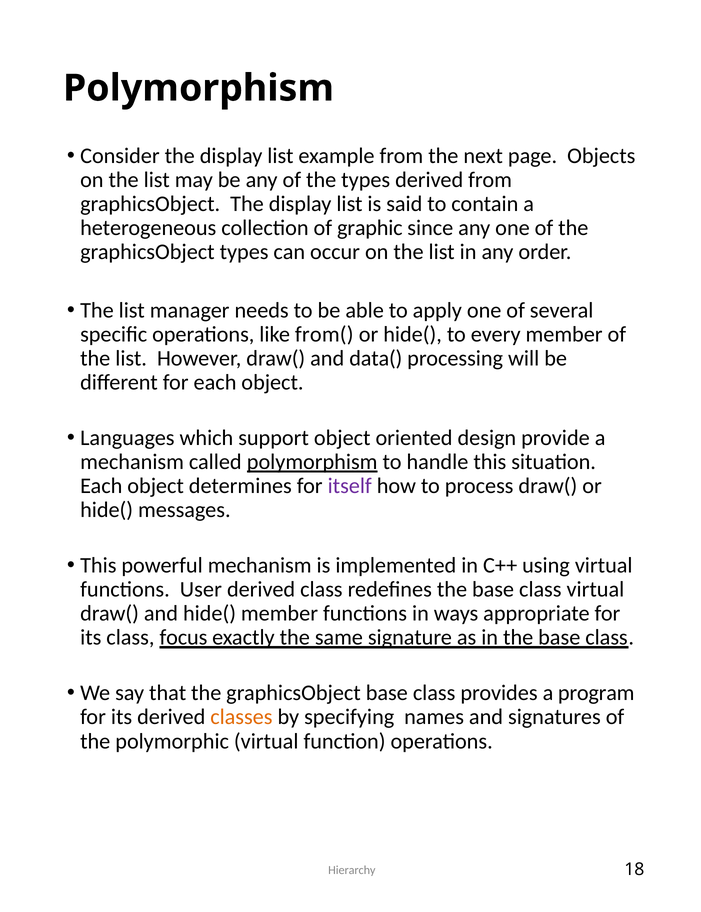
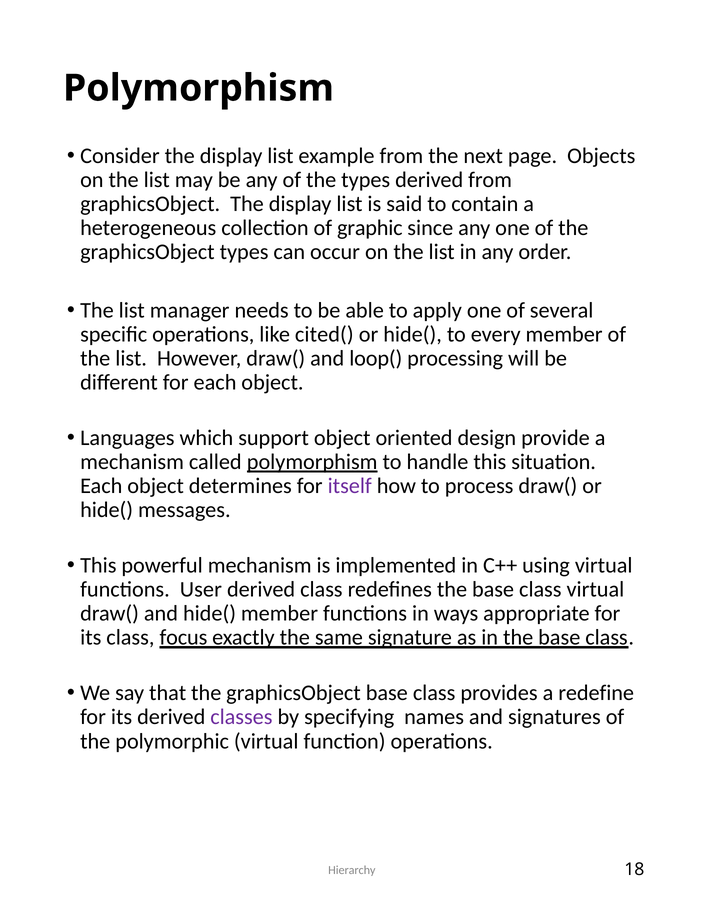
from(: from( -> cited(
data(: data( -> loop(
program: program -> redefine
classes colour: orange -> purple
